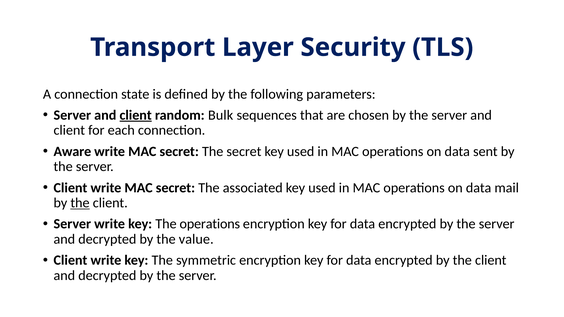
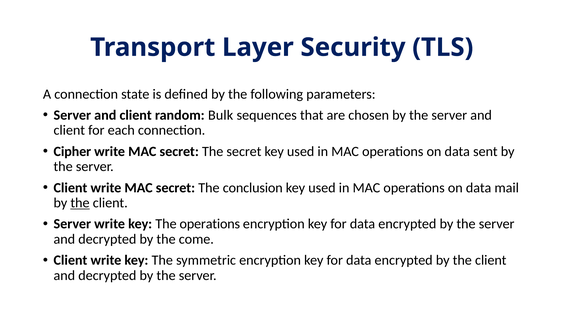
client at (136, 115) underline: present -> none
Aware: Aware -> Cipher
associated: associated -> conclusion
value: value -> come
